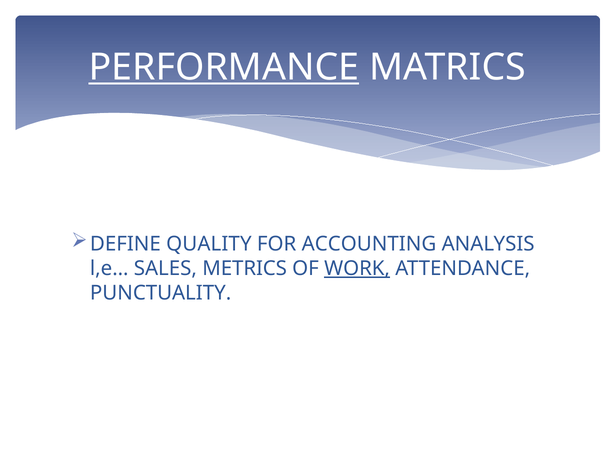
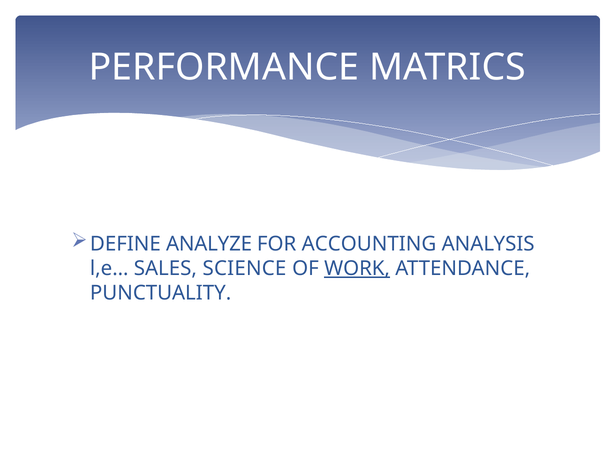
PERFORMANCE underline: present -> none
QUALITY: QUALITY -> ANALYZE
METRICS: METRICS -> SCIENCE
